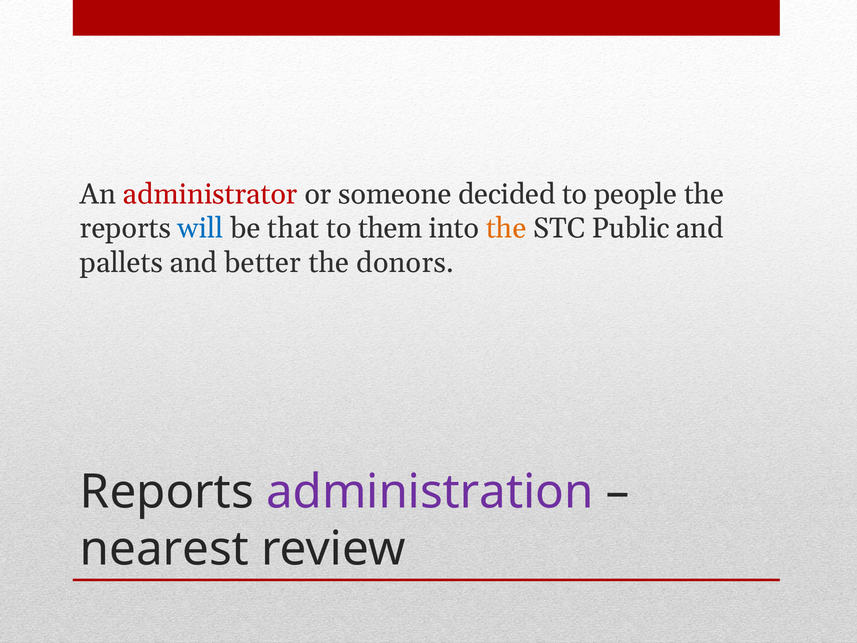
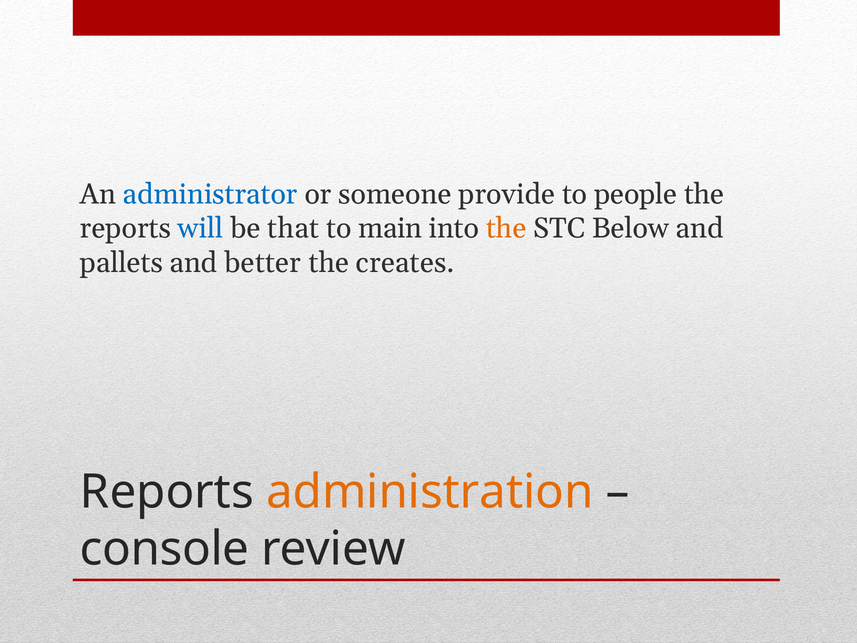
administrator colour: red -> blue
decided: decided -> provide
them: them -> main
Public: Public -> Below
donors: donors -> creates
administration colour: purple -> orange
nearest: nearest -> console
